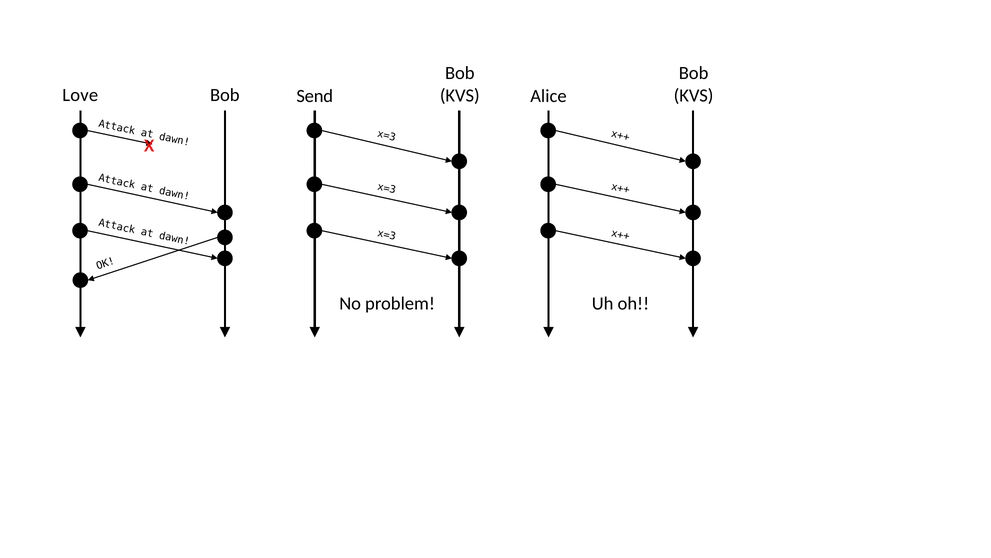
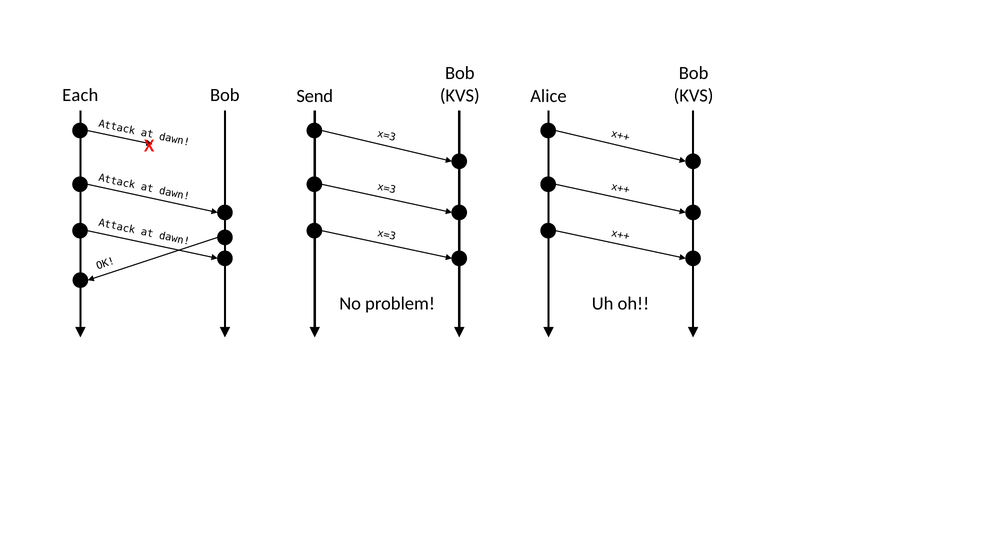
Love: Love -> Each
